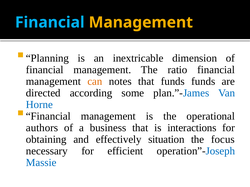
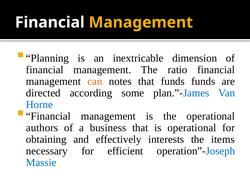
Financial at (50, 22) colour: light blue -> white
is interactions: interactions -> operational
situation: situation -> interests
focus: focus -> items
